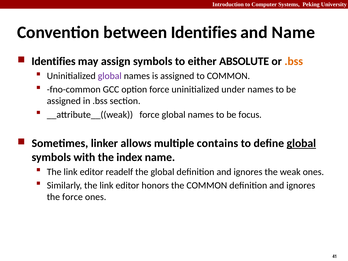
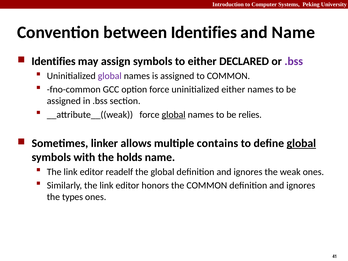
ABSOLUTE: ABSOLUTE -> DECLARED
.bss at (294, 61) colour: orange -> purple
uninitialized under: under -> either
global at (174, 115) underline: none -> present
focus: focus -> relies
index: index -> holds
the force: force -> types
